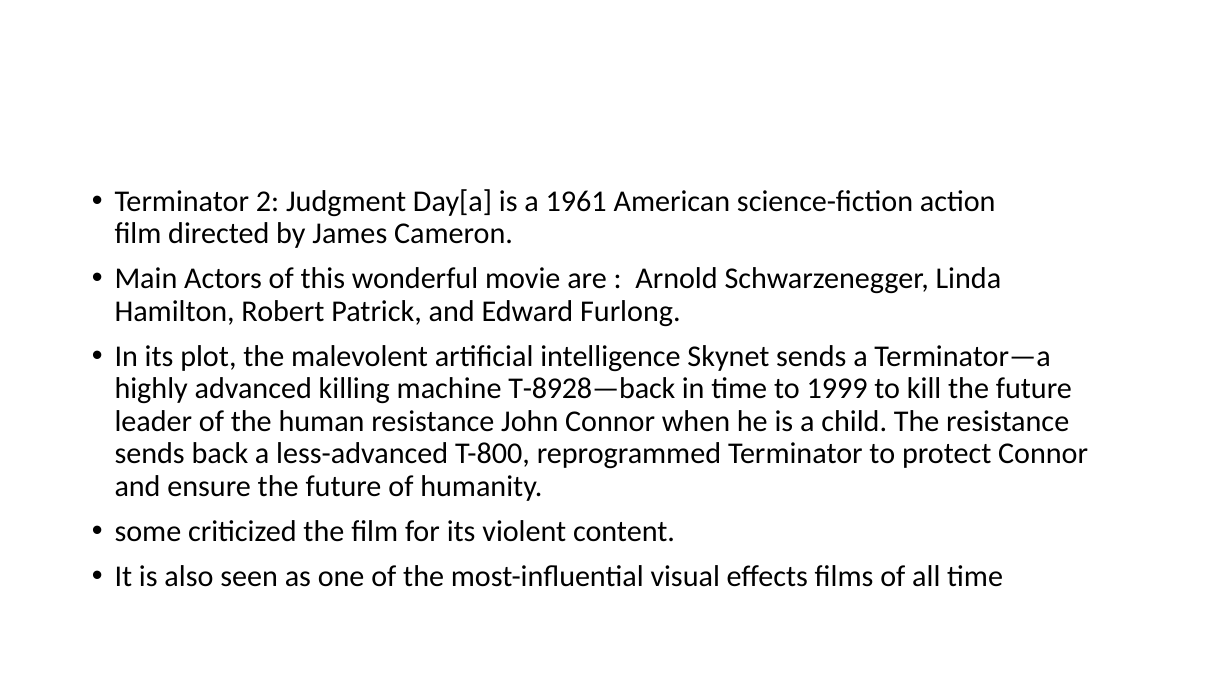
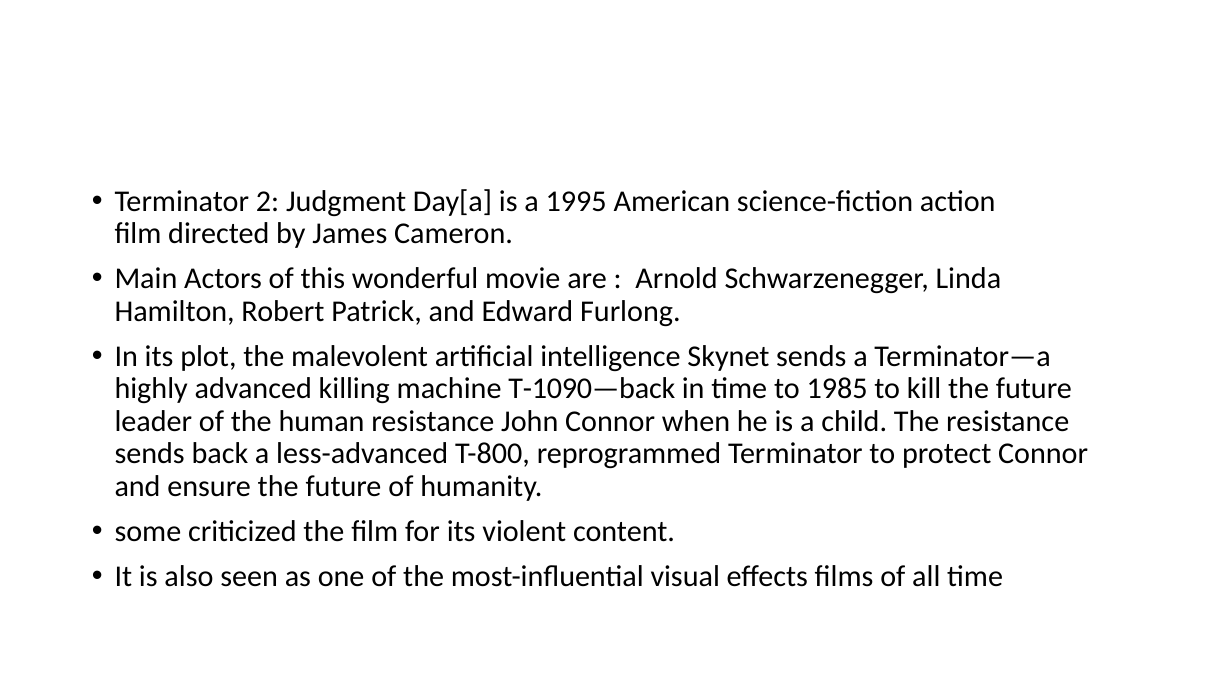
1961: 1961 -> 1995
T-8928—back: T-8928—back -> T-1090—back
1999: 1999 -> 1985
